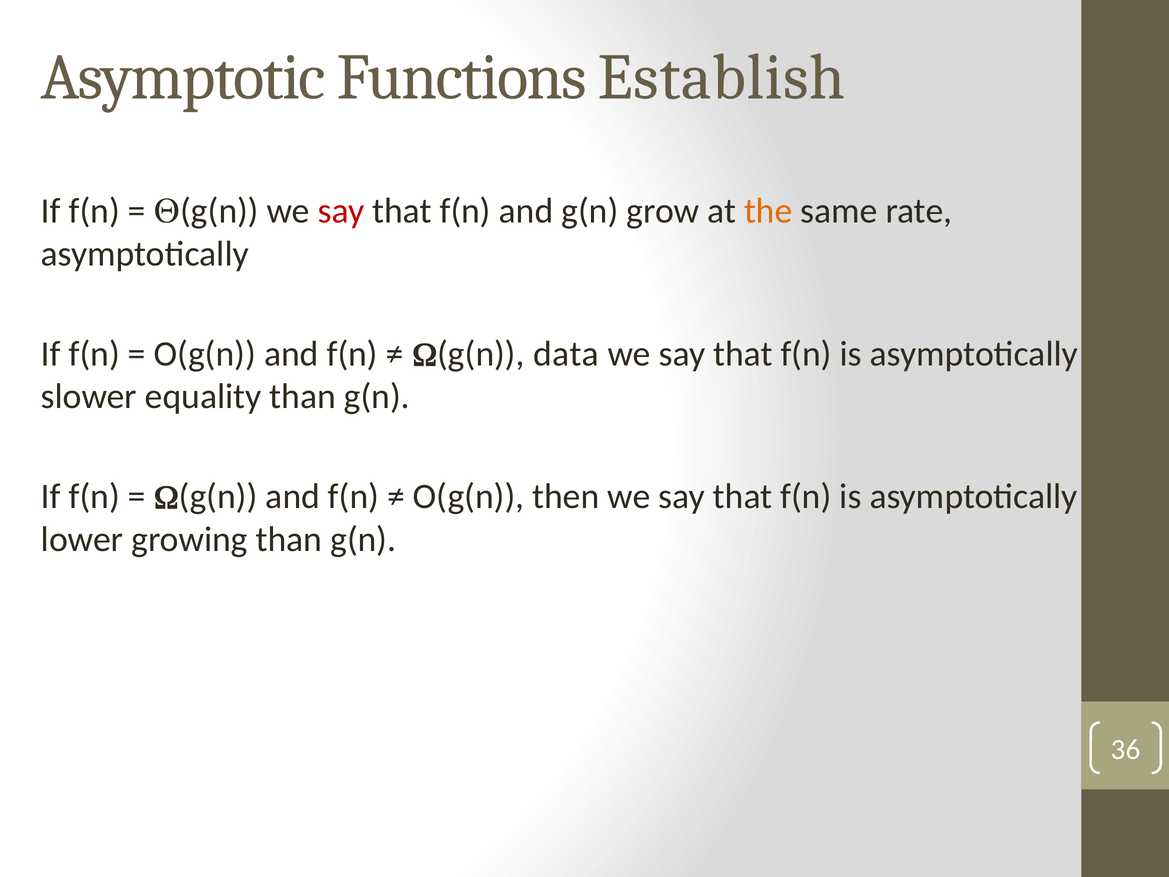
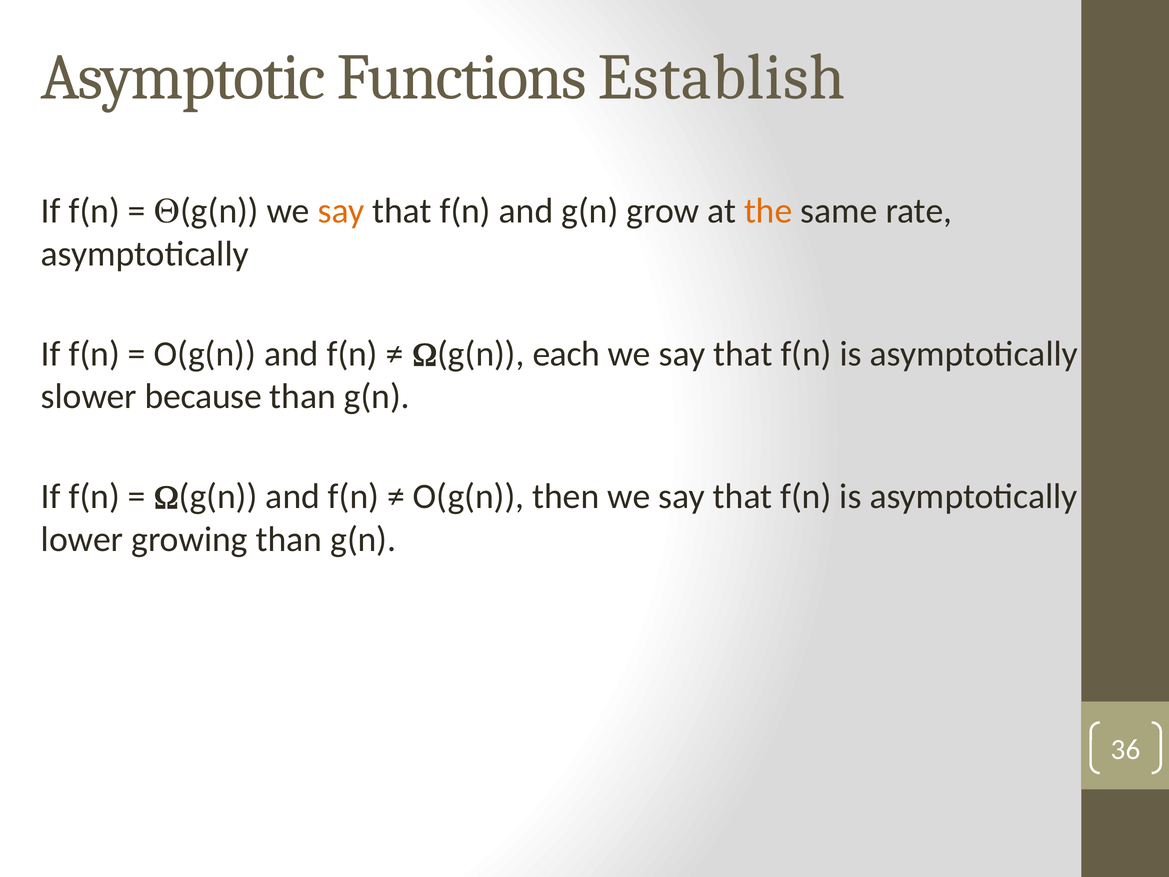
say at (341, 211) colour: red -> orange
data: data -> each
equality: equality -> because
